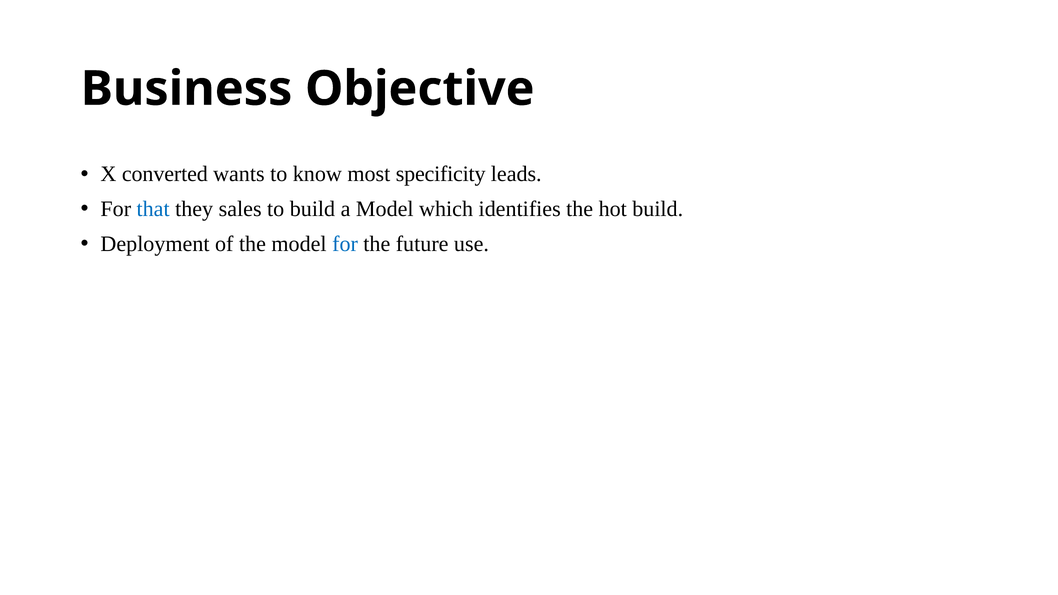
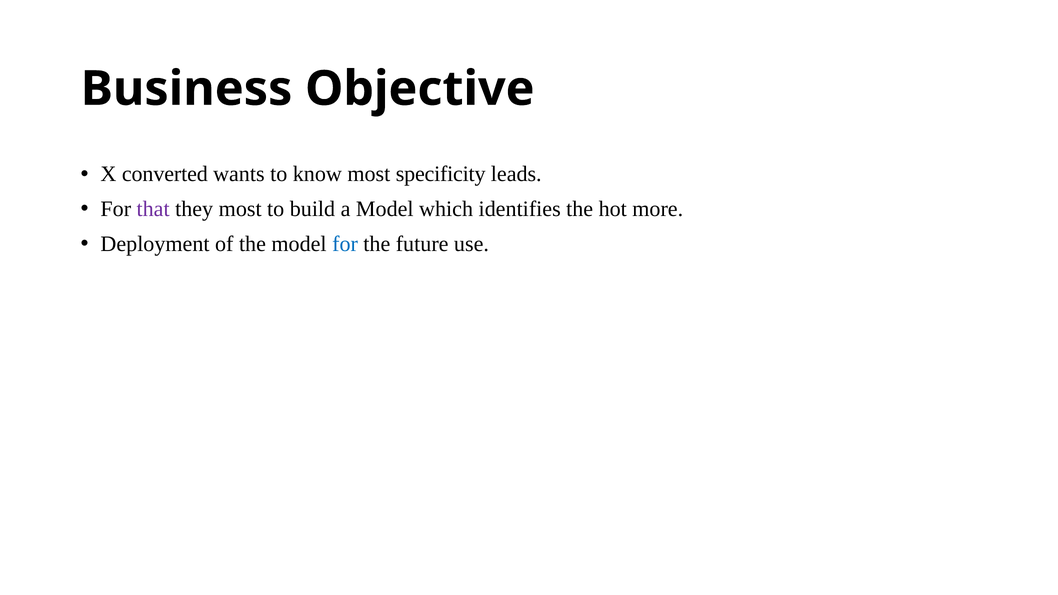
that colour: blue -> purple
they sales: sales -> most
hot build: build -> more
